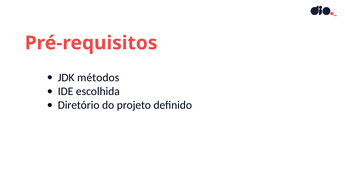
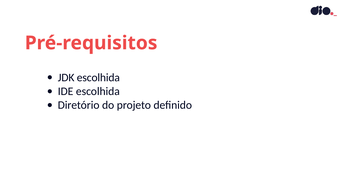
JDK métodos: métodos -> escolhida
